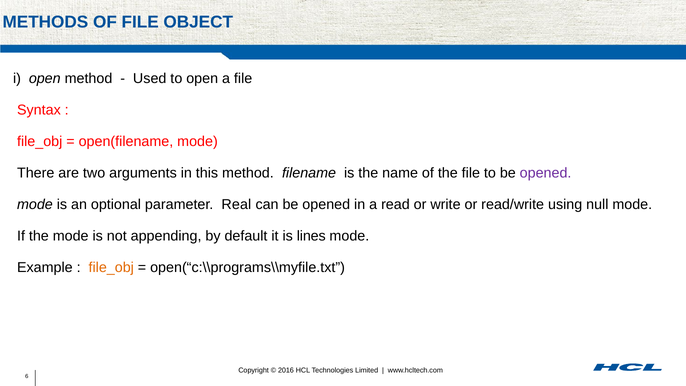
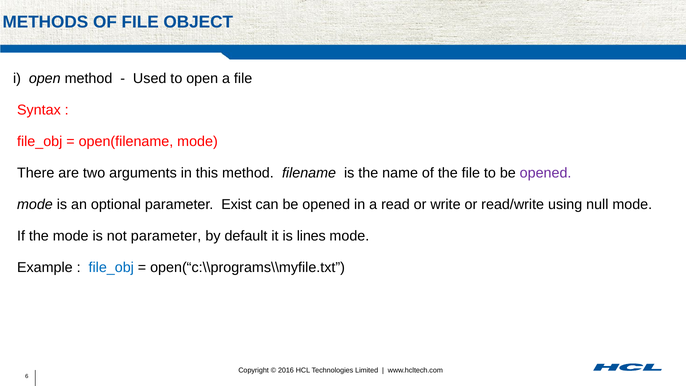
Real: Real -> Exist
not appending: appending -> parameter
file_obj at (111, 267) colour: orange -> blue
